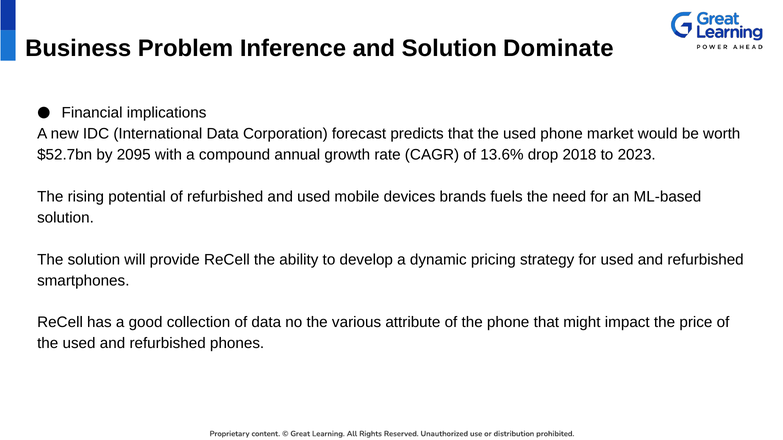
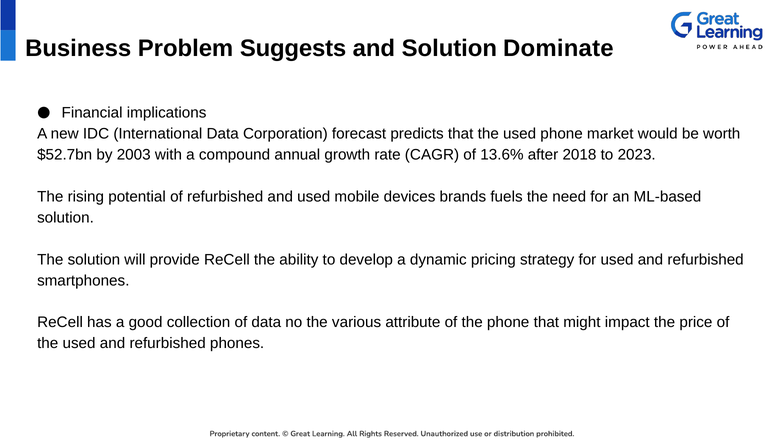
Inference: Inference -> Suggests
2095: 2095 -> 2003
drop: drop -> after
